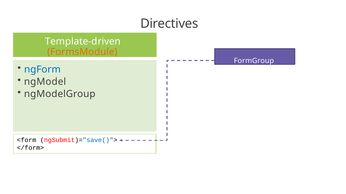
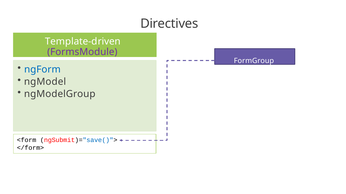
FormsModule colour: orange -> purple
